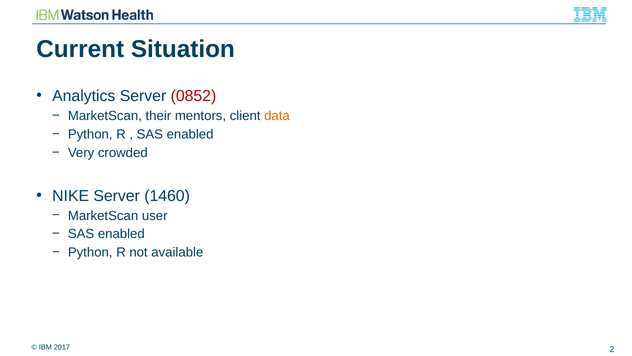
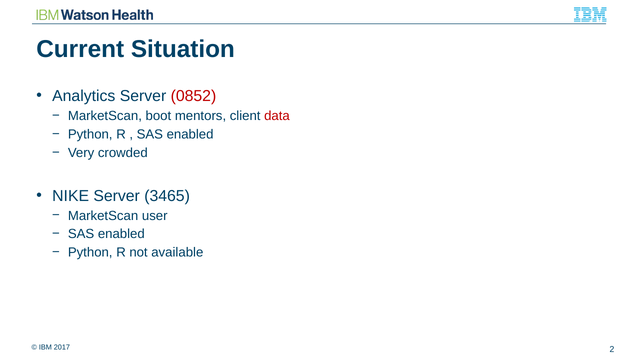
their: their -> boot
data colour: orange -> red
1460: 1460 -> 3465
